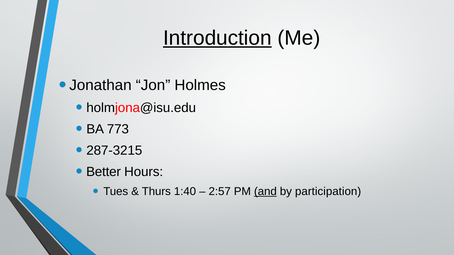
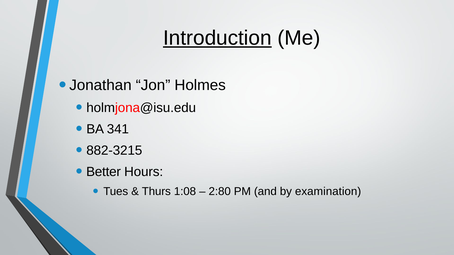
773: 773 -> 341
287-3215: 287-3215 -> 882-3215
1:40: 1:40 -> 1:08
2:57: 2:57 -> 2:80
and underline: present -> none
participation: participation -> examination
